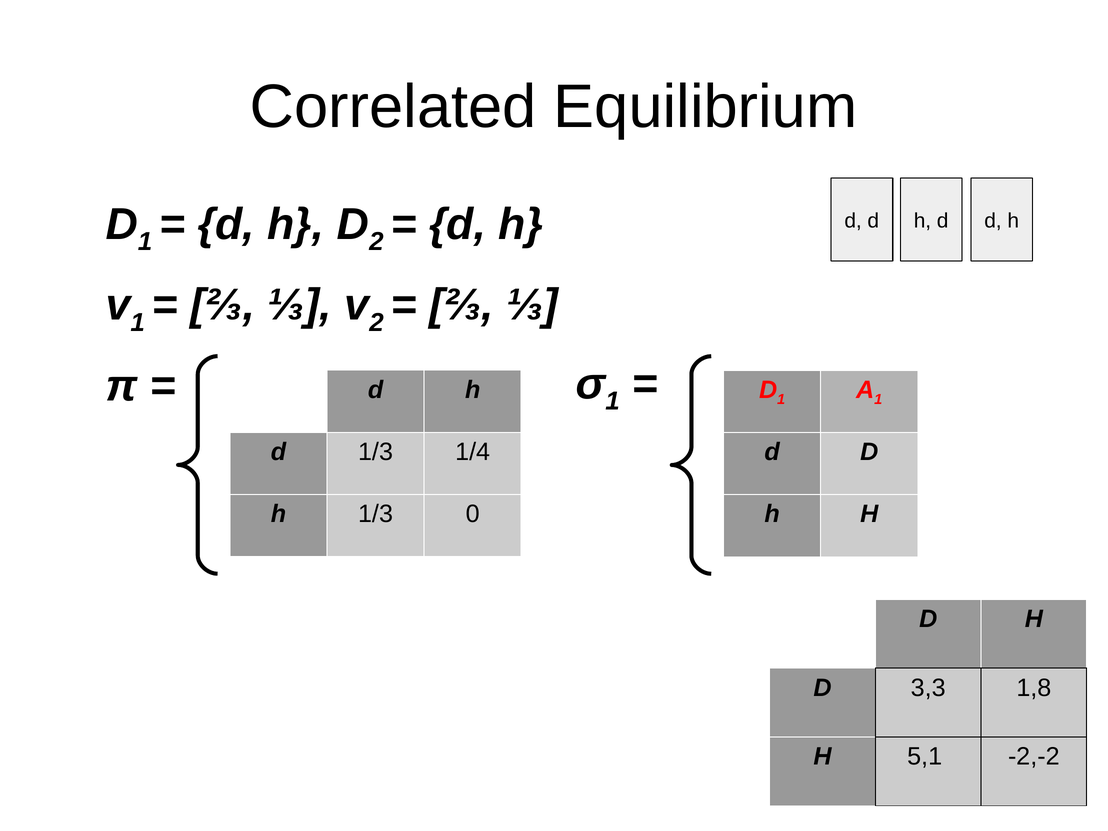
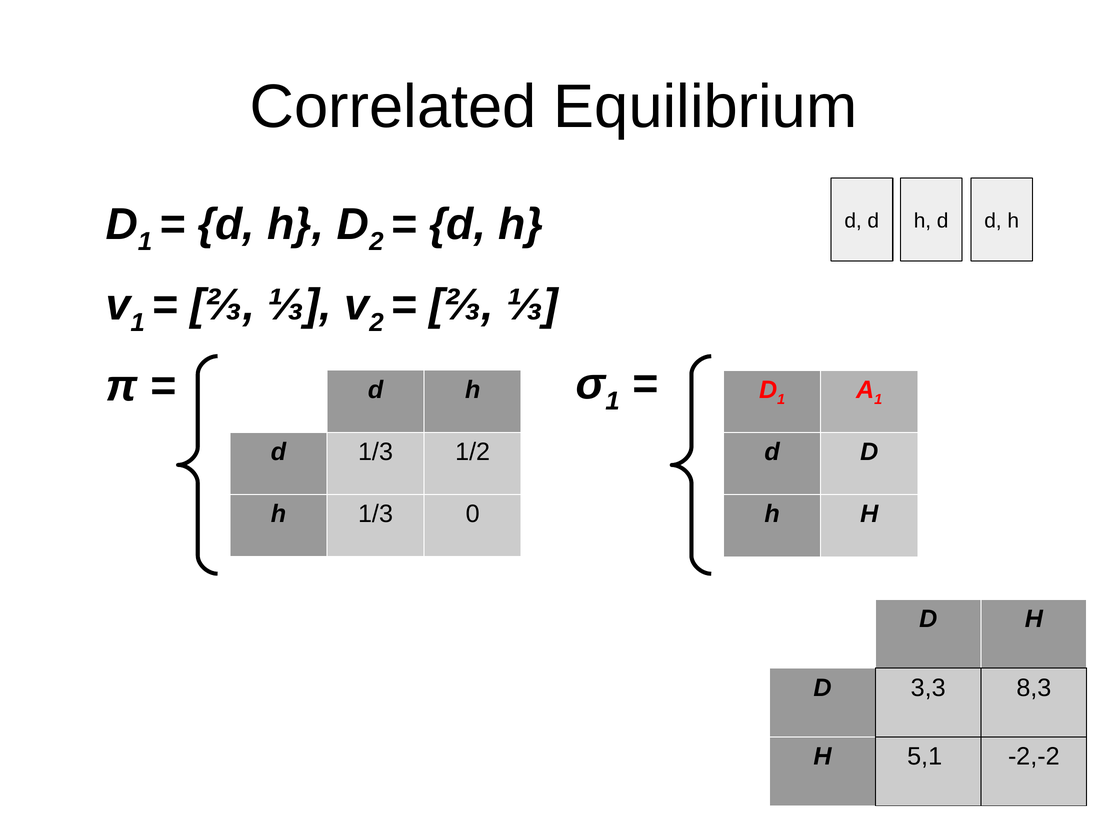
1/4: 1/4 -> 1/2
1,8: 1,8 -> 8,3
